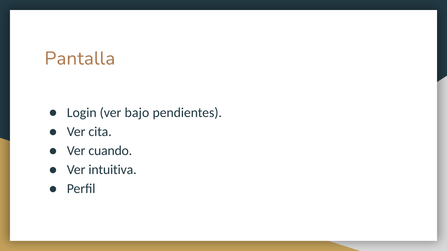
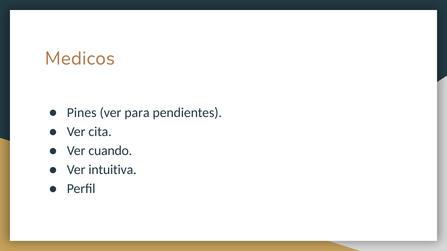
Pantalla: Pantalla -> Medicos
Login: Login -> Pines
bajo: bajo -> para
